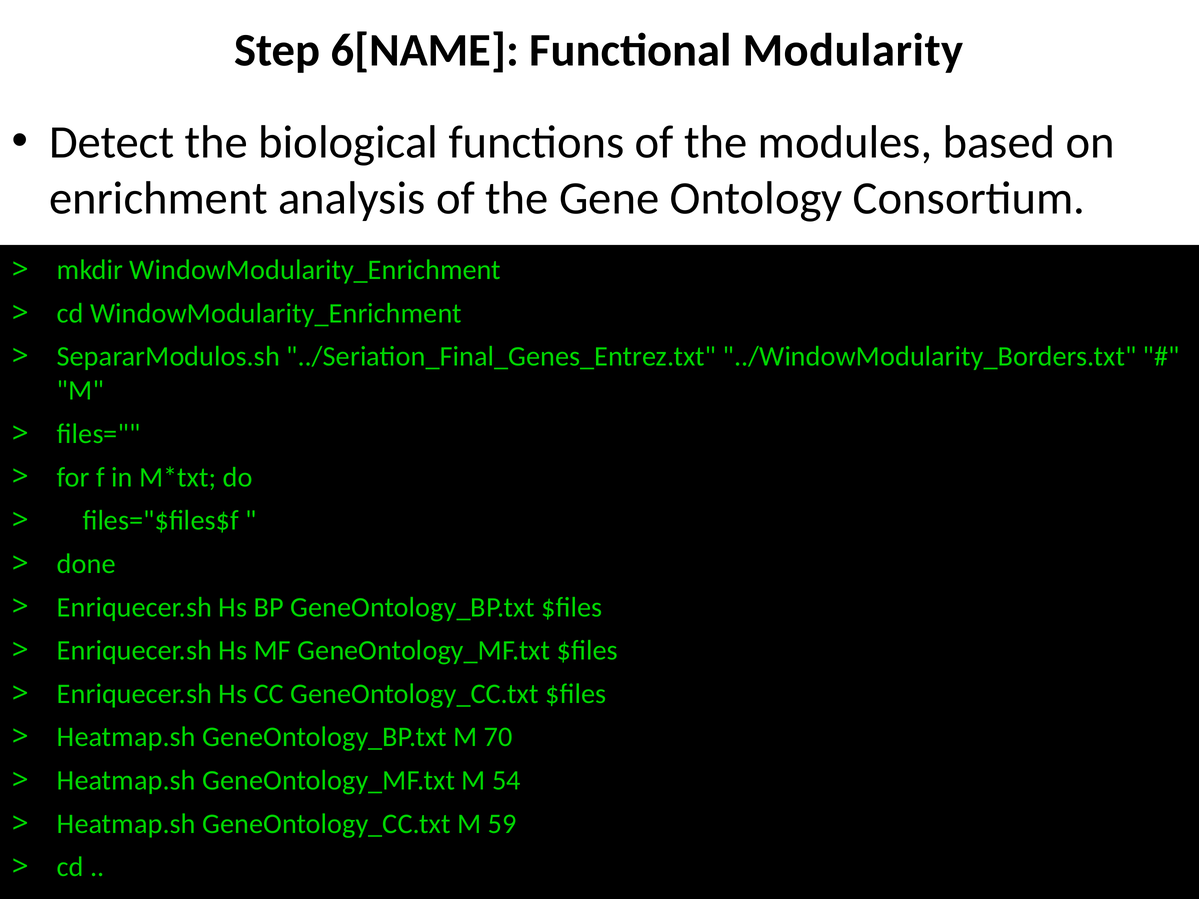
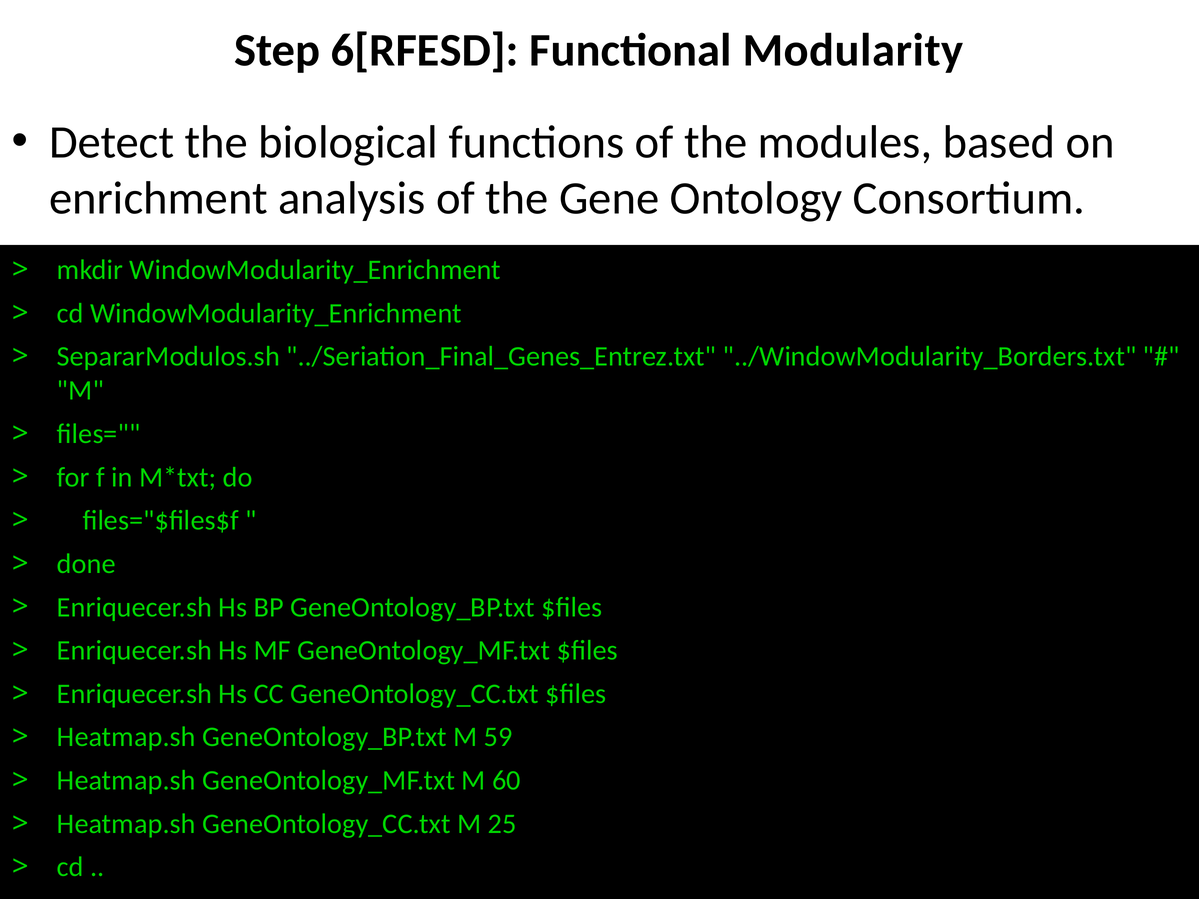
6[NAME: 6[NAME -> 6[RFESD
70: 70 -> 59
54: 54 -> 60
59: 59 -> 25
